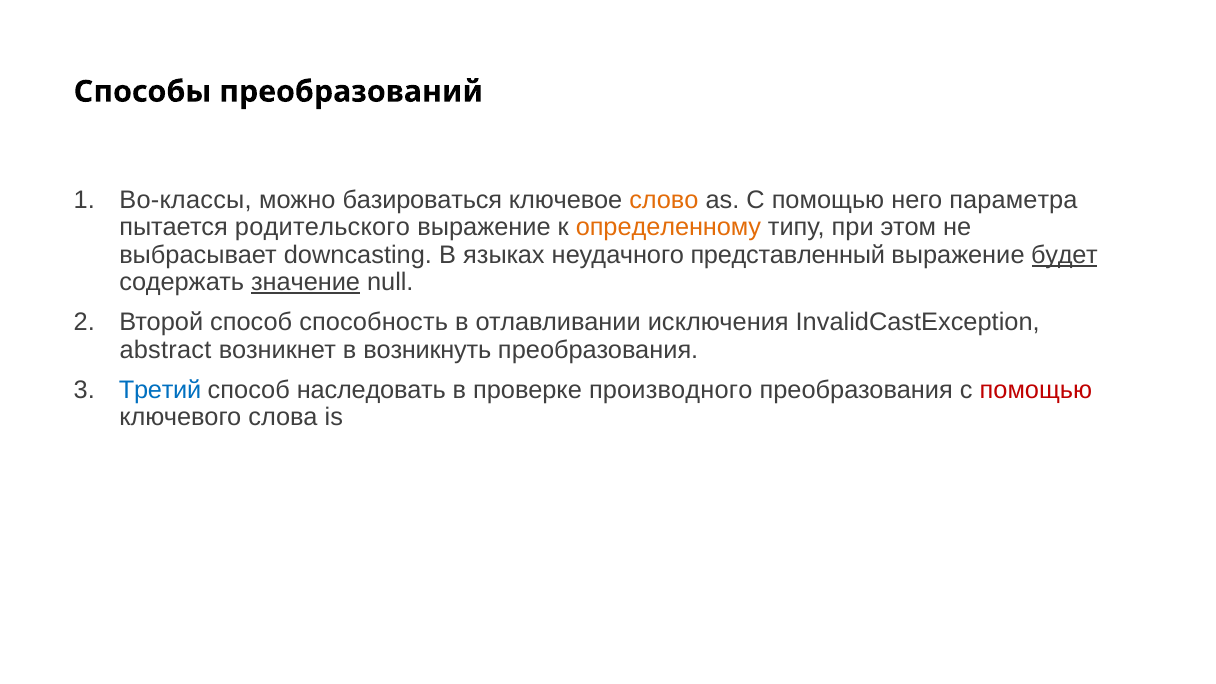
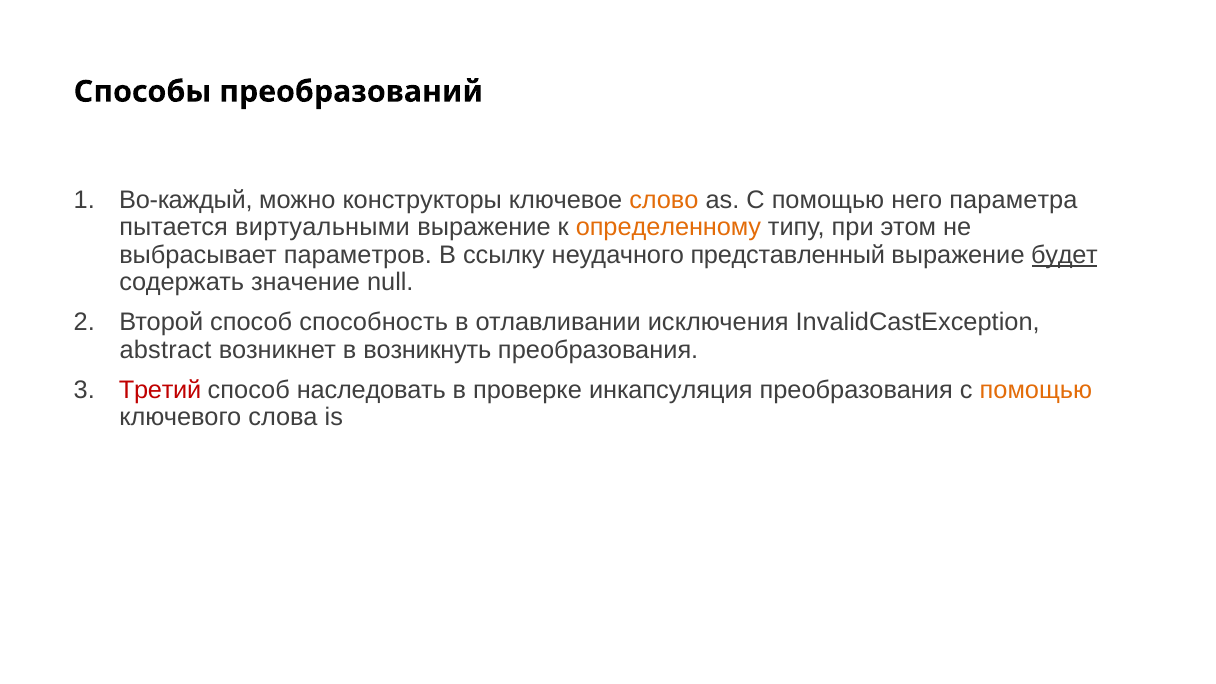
Во-классы: Во-классы -> Во-каждый
базироваться: базироваться -> конструкторы
родительского: родительского -> виртуальными
downcasting: downcasting -> параметров
языках: языках -> ссылку
значение underline: present -> none
Третий colour: blue -> red
производного: производного -> инкапсуляция
помощью at (1036, 390) colour: red -> orange
